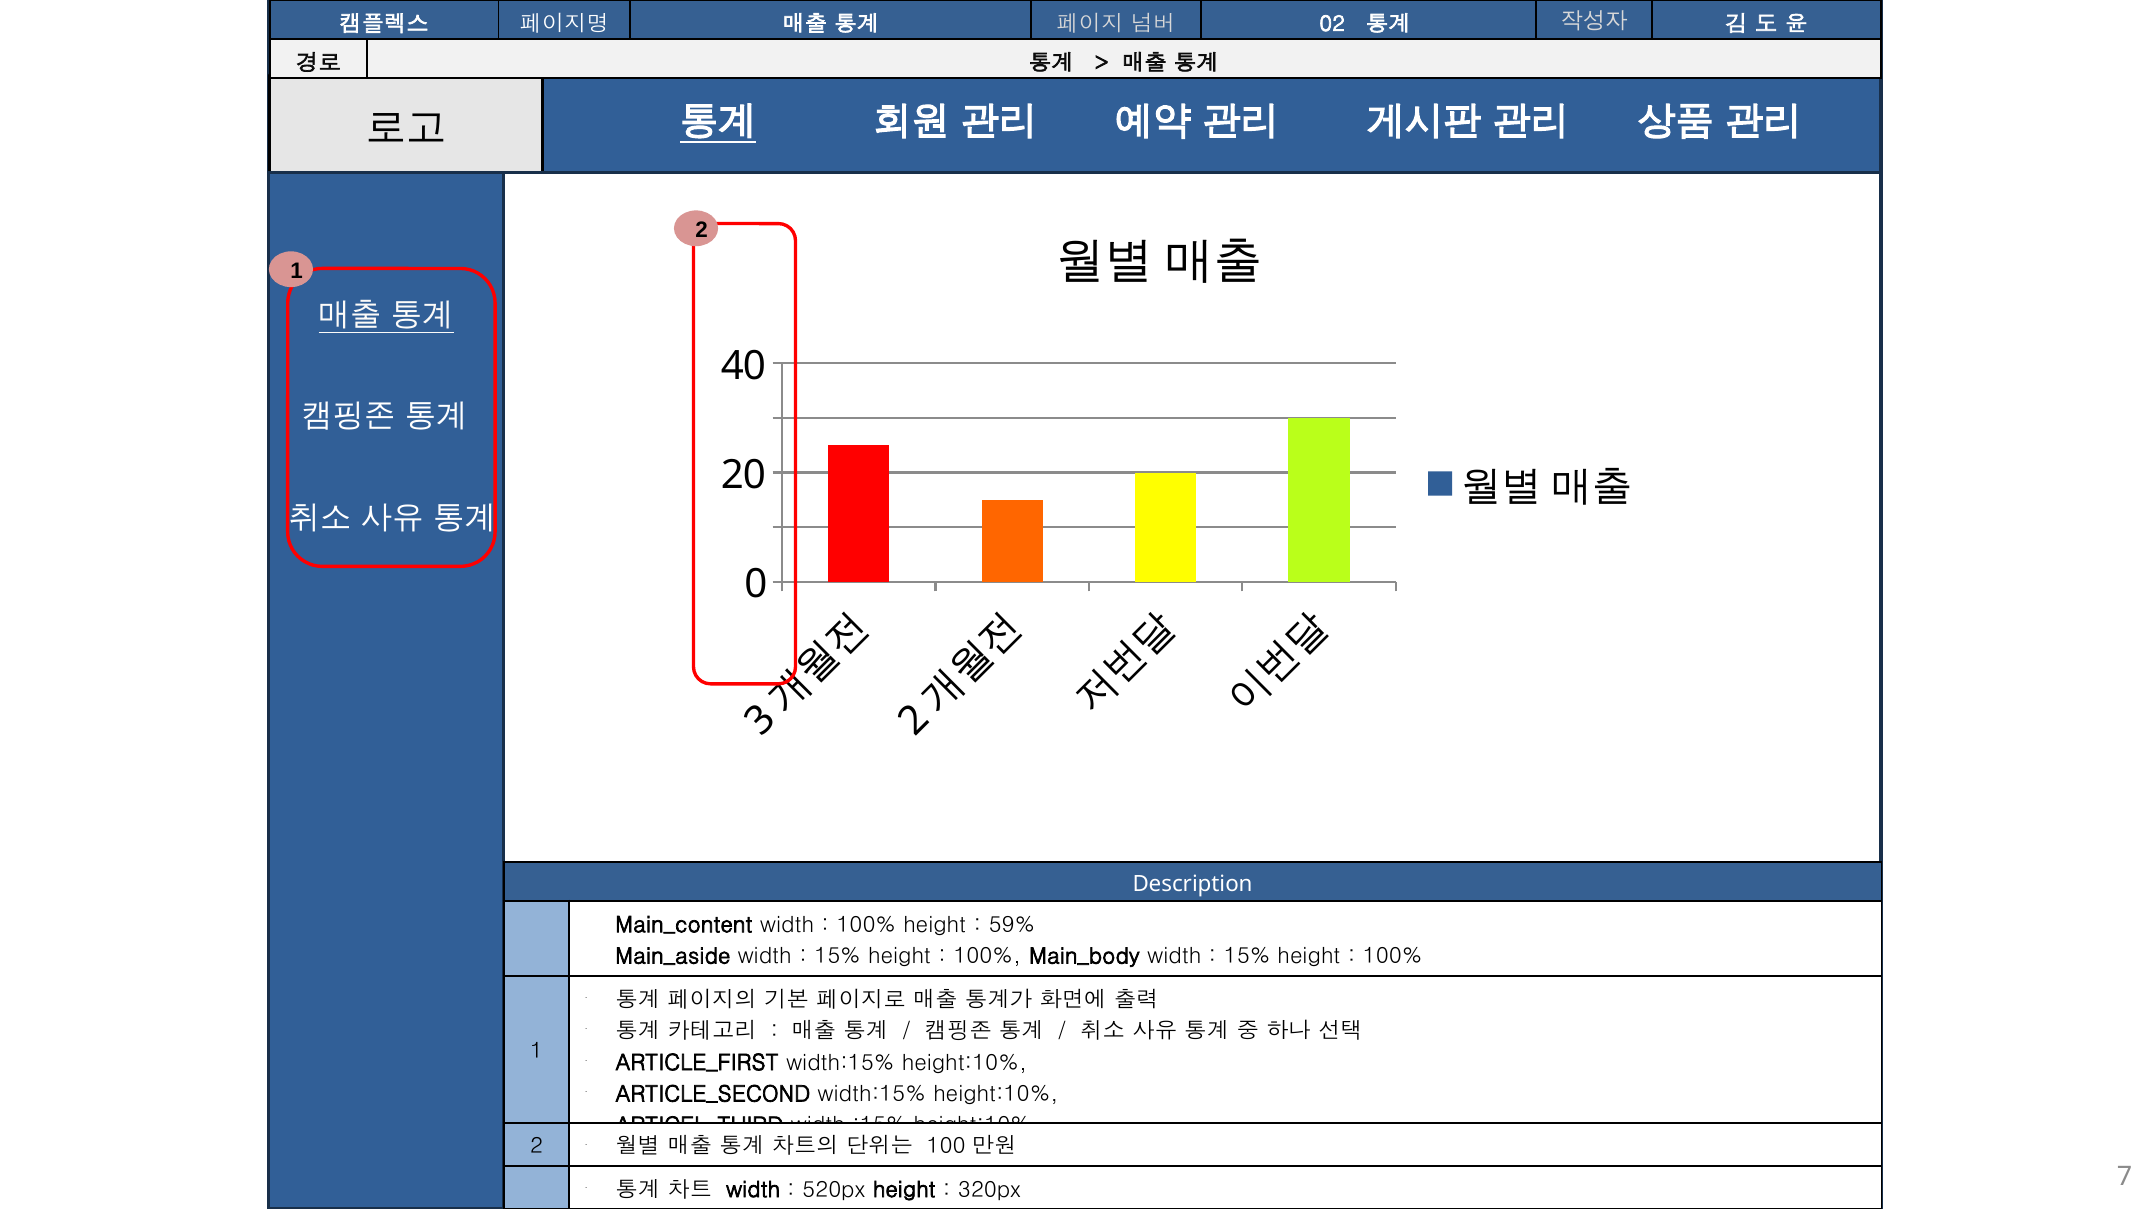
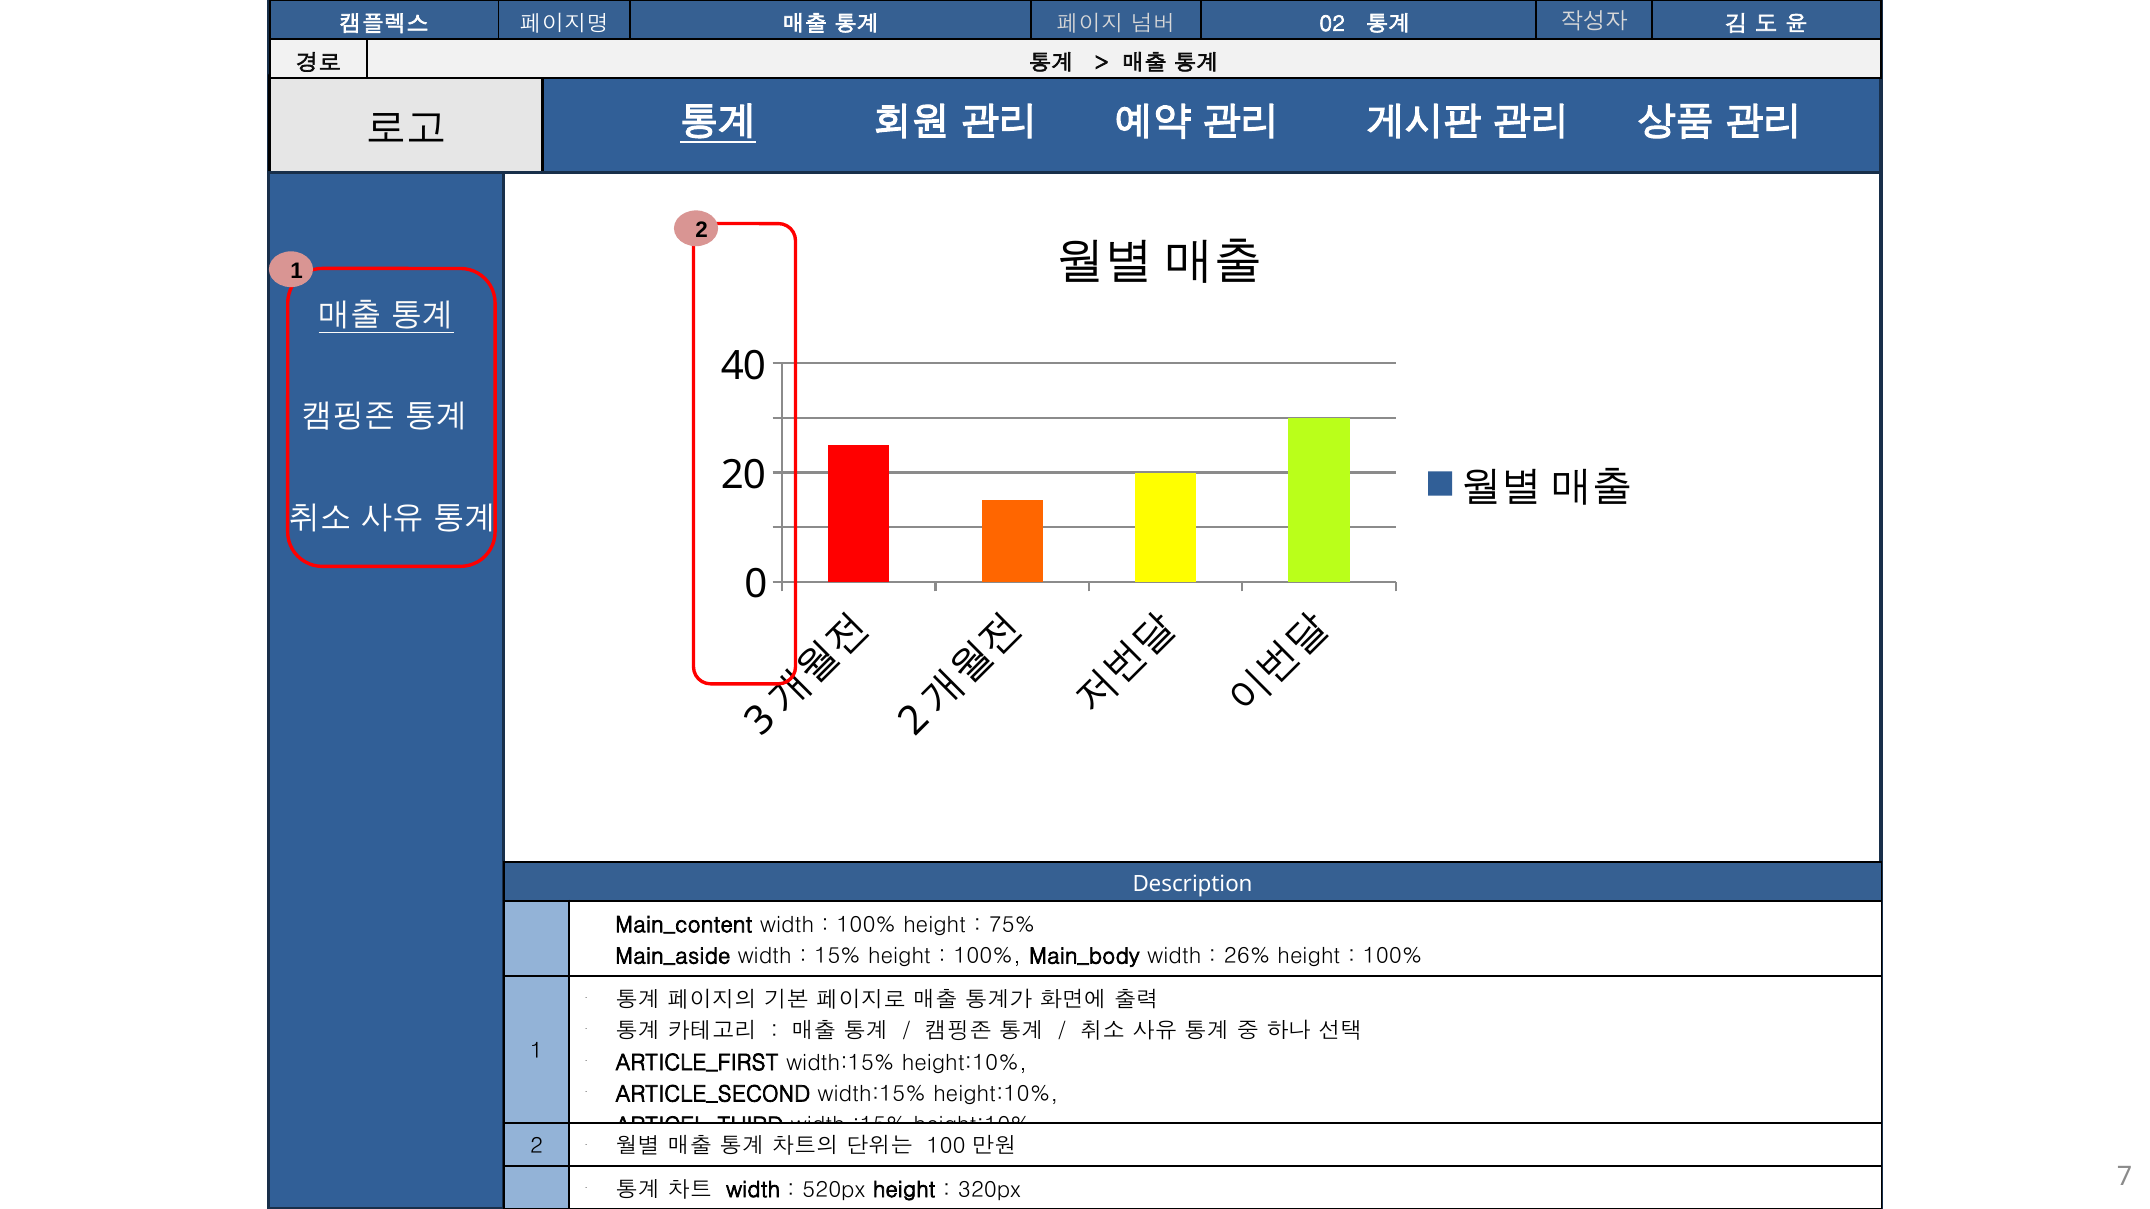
59%: 59% -> 75%
15% at (1247, 956): 15% -> 26%
